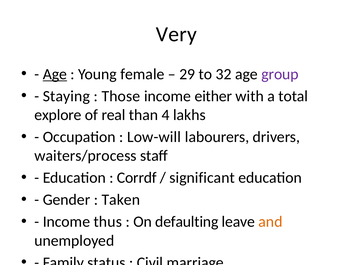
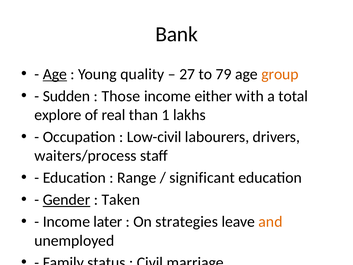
Very: Very -> Bank
female: female -> quality
29: 29 -> 27
32: 32 -> 79
group colour: purple -> orange
Staying: Staying -> Sudden
4: 4 -> 1
Low-will: Low-will -> Low-civil
Corrdf: Corrdf -> Range
Gender underline: none -> present
thus: thus -> later
defaulting: defaulting -> strategies
